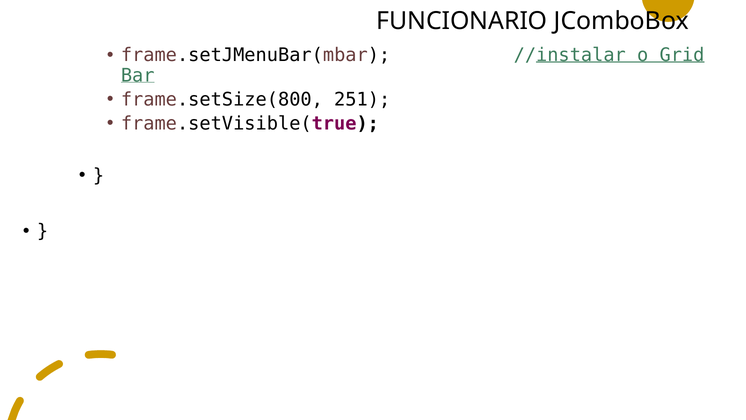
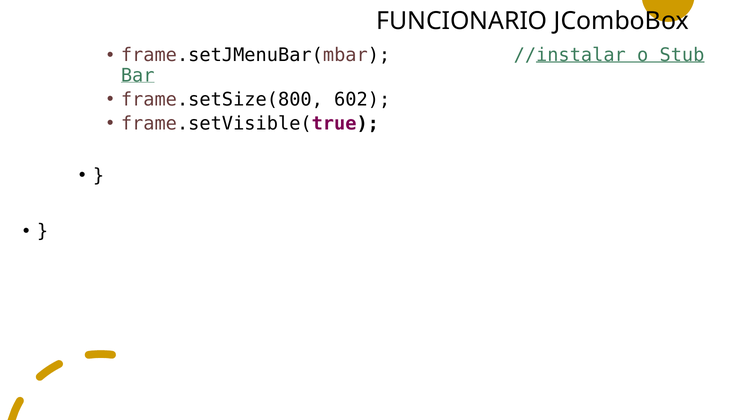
Grid: Grid -> Stub
251: 251 -> 602
